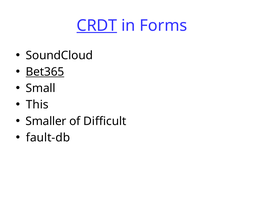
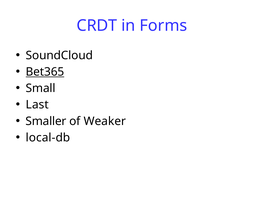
CRDT underline: present -> none
This: This -> Last
Difficult: Difficult -> Weaker
fault-db: fault-db -> local-db
